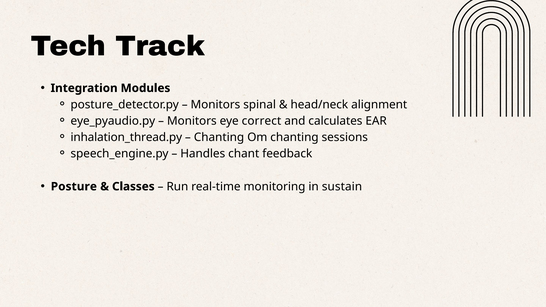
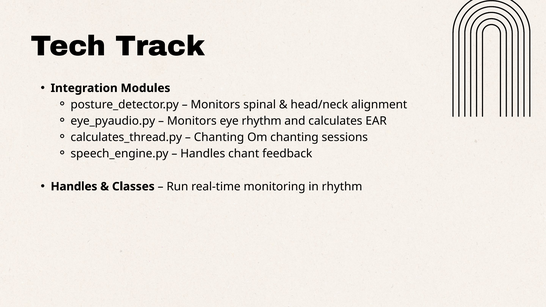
eye correct: correct -> rhythm
inhalation_thread.py: inhalation_thread.py -> calculates_thread.py
Posture at (74, 187): Posture -> Handles
in sustain: sustain -> rhythm
